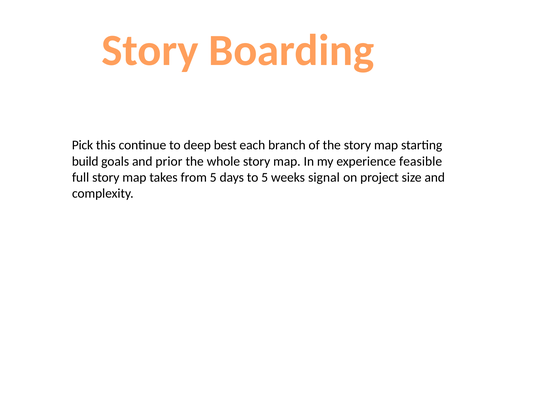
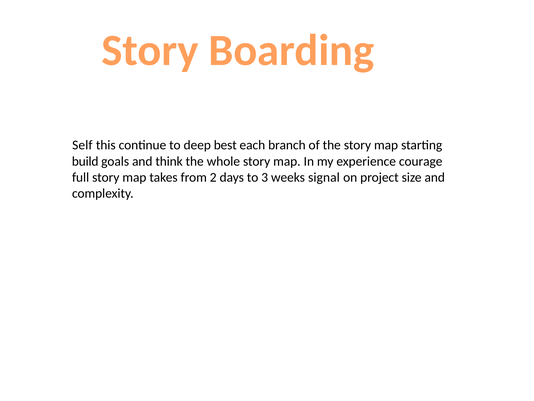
Pick: Pick -> Self
prior: prior -> think
feasible: feasible -> courage
from 5: 5 -> 2
to 5: 5 -> 3
